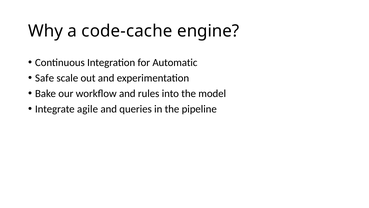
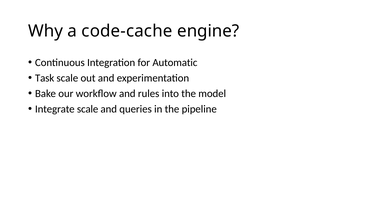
Safe: Safe -> Task
Integrate agile: agile -> scale
